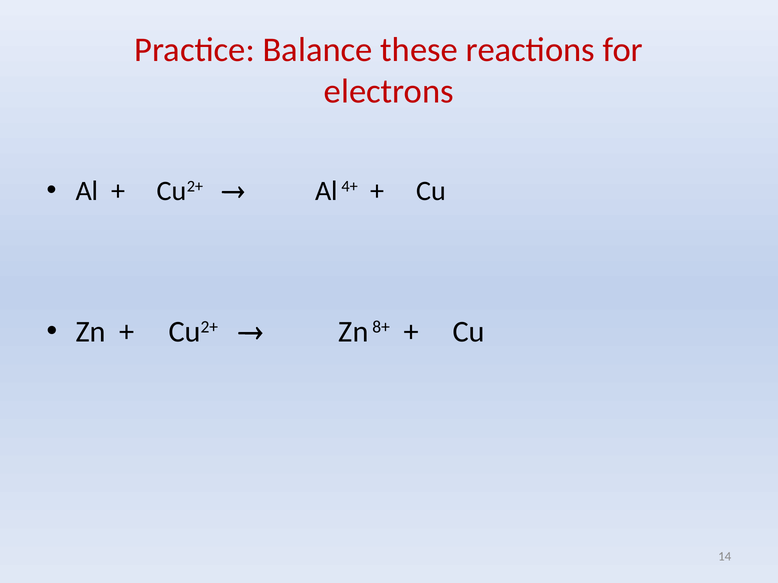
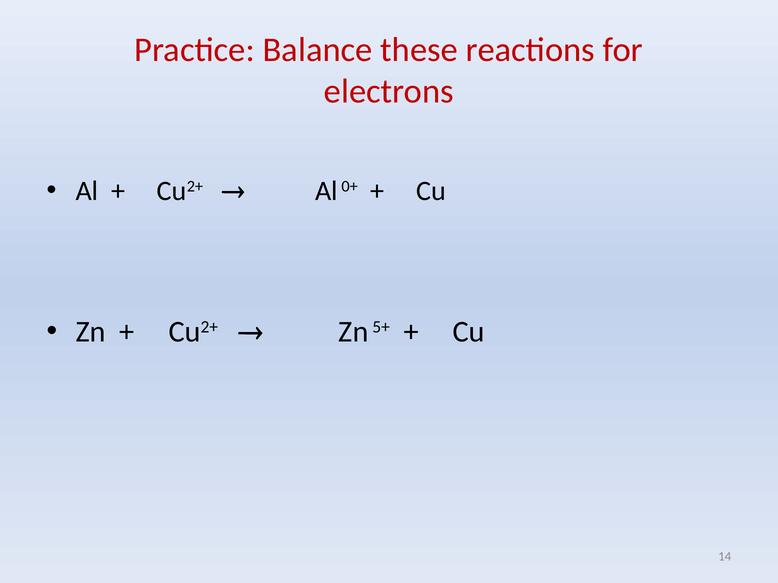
4+: 4+ -> 0+
8+: 8+ -> 5+
